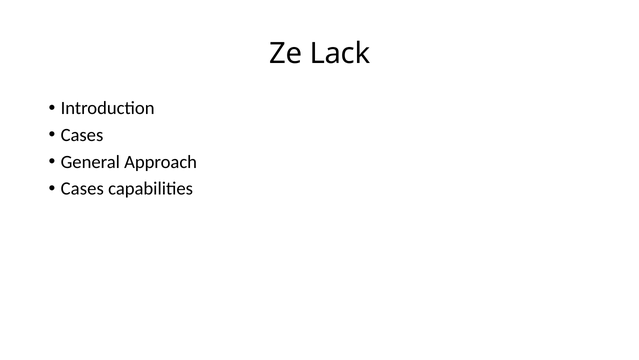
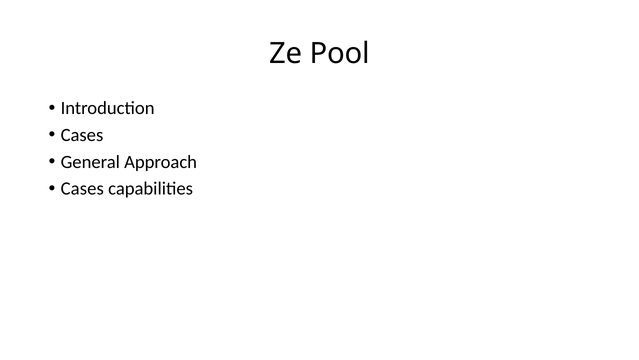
Lack: Lack -> Pool
